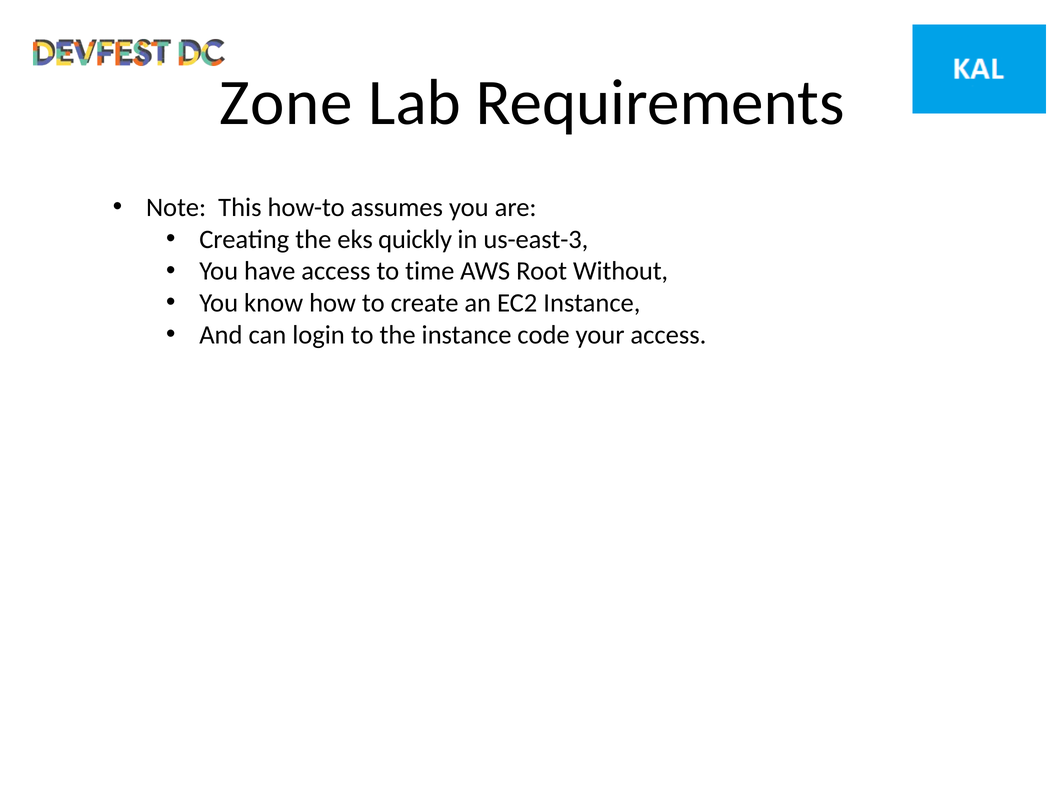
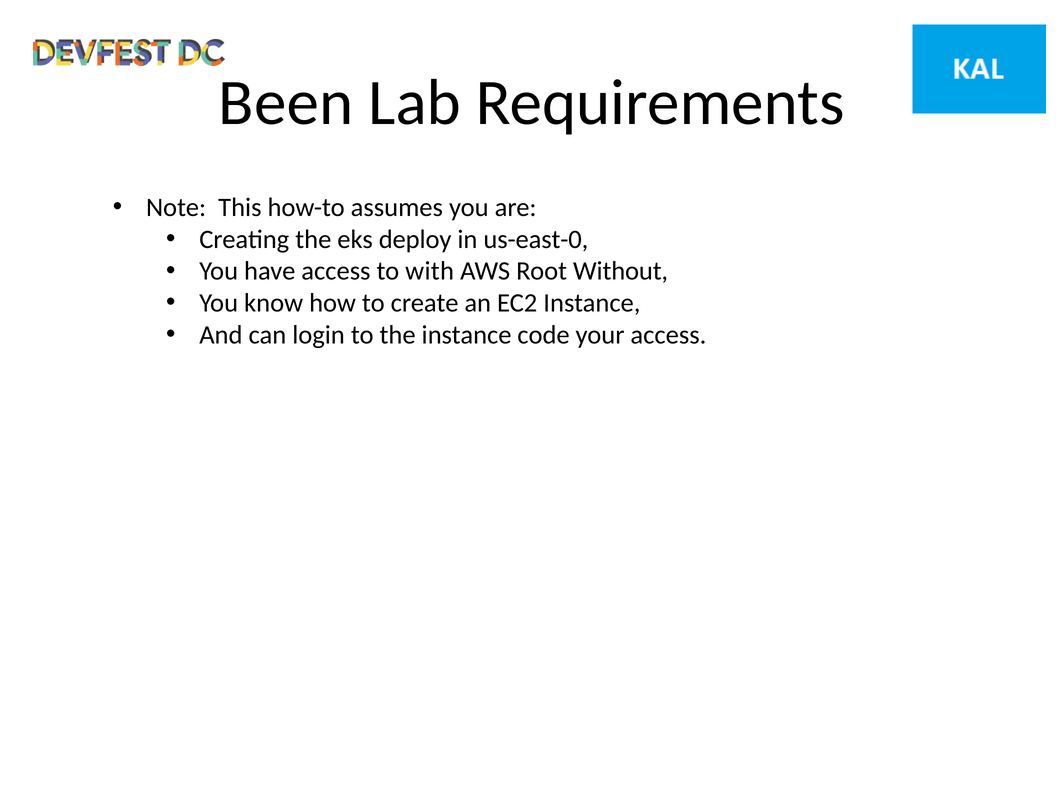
Zone: Zone -> Been
quickly: quickly -> deploy
us-east-3: us-east-3 -> us-east-0
time: time -> with
